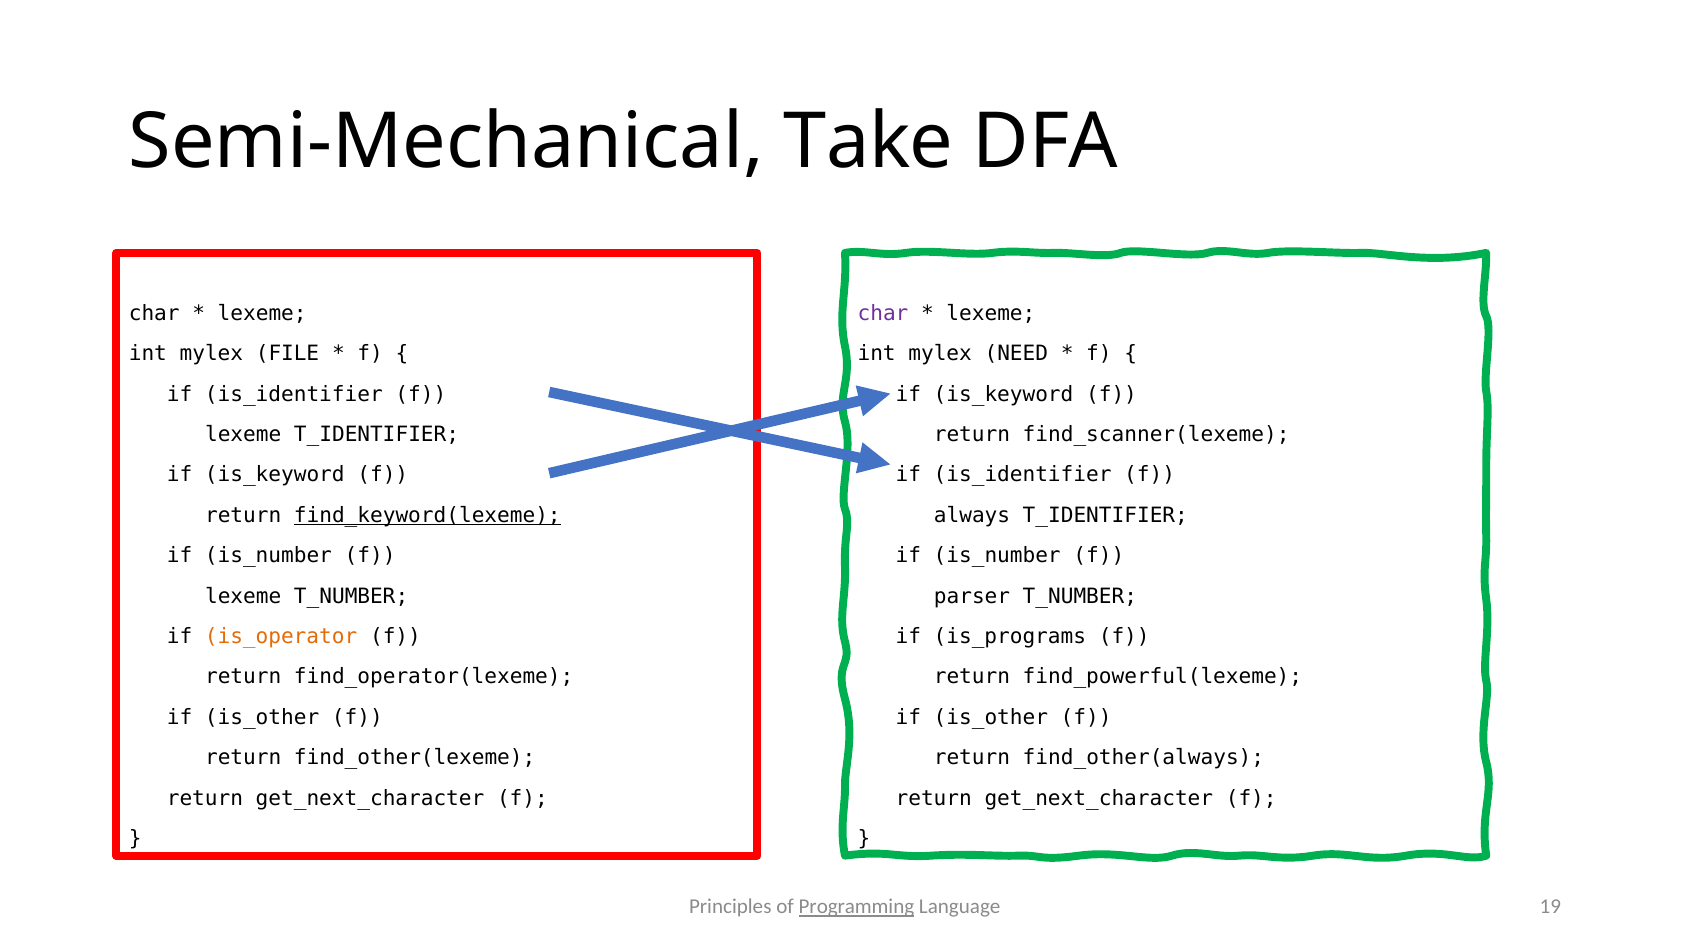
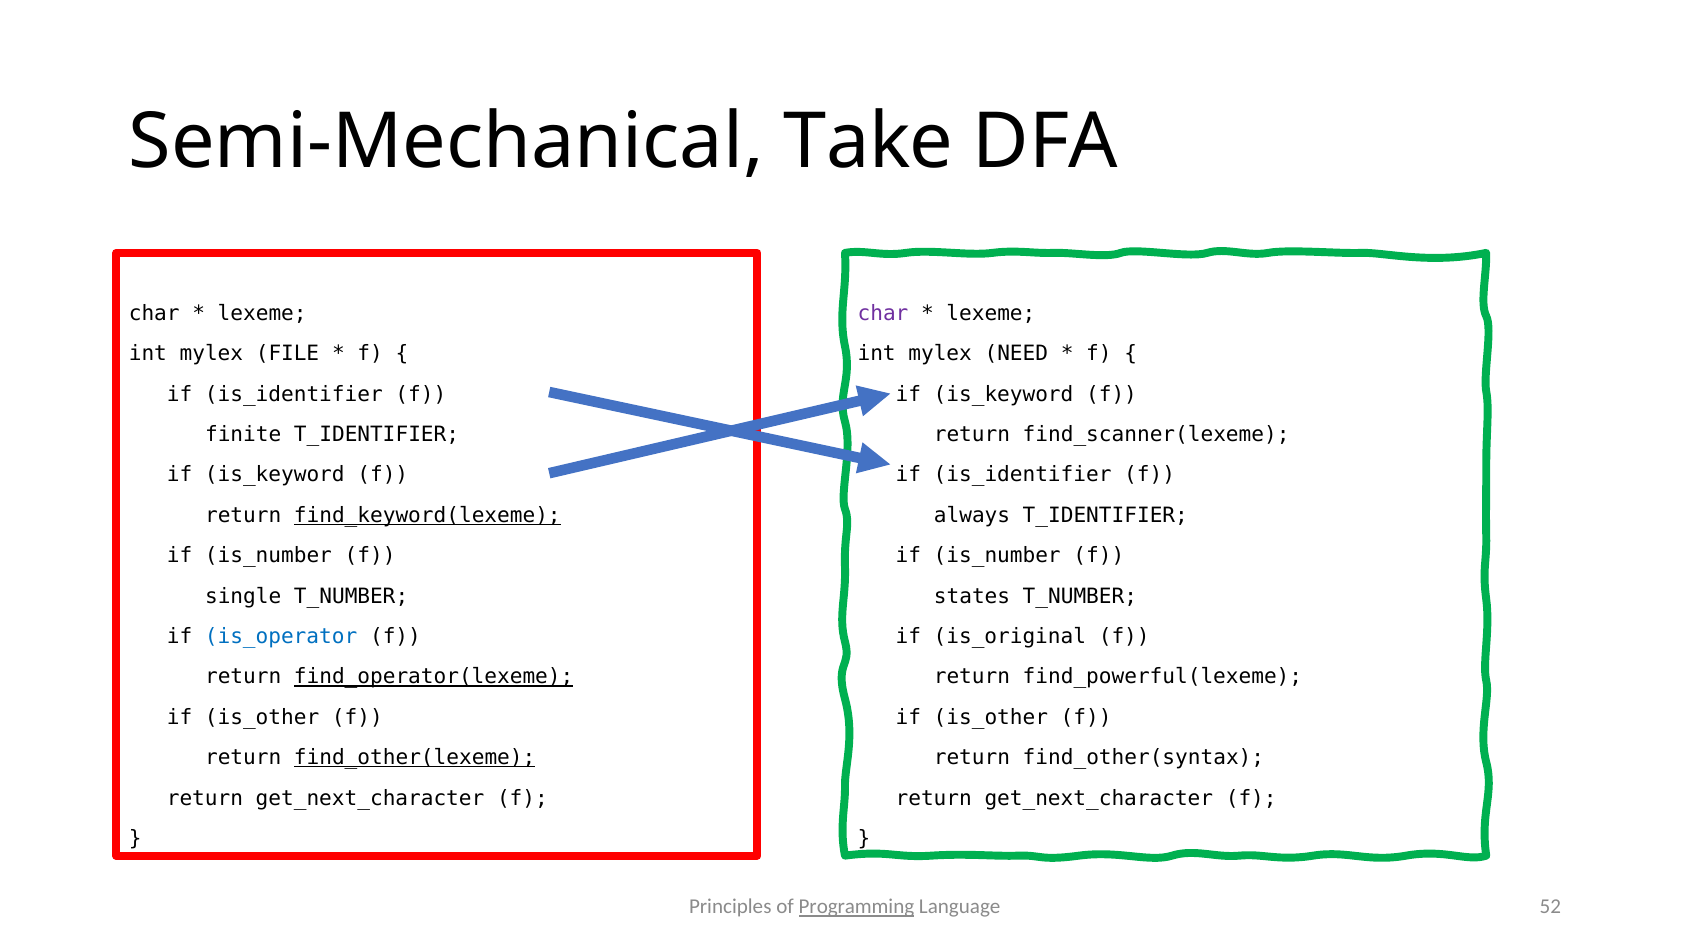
lexeme at (243, 435): lexeme -> finite
lexeme at (243, 597): lexeme -> single
parser: parser -> states
is_operator colour: orange -> blue
is_programs: is_programs -> is_original
find_operator(lexeme underline: none -> present
find_other(lexeme underline: none -> present
find_other(always: find_other(always -> find_other(syntax
19: 19 -> 52
